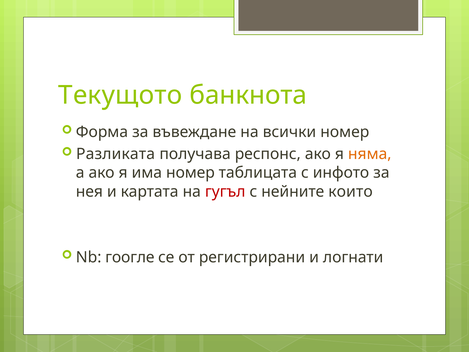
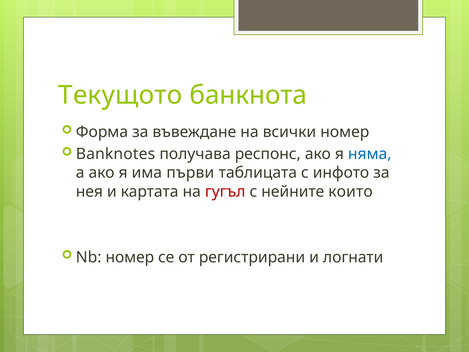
Разликата: Разликата -> Banknotes
няма colour: orange -> blue
има номер: номер -> първи
Nb гоогле: гоогле -> номер
